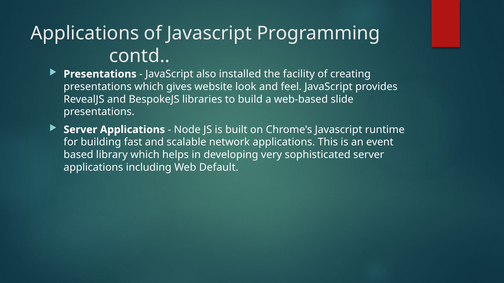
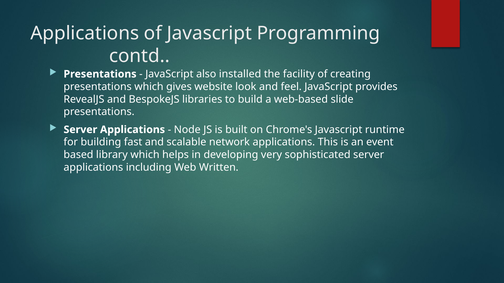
Default: Default -> Written
